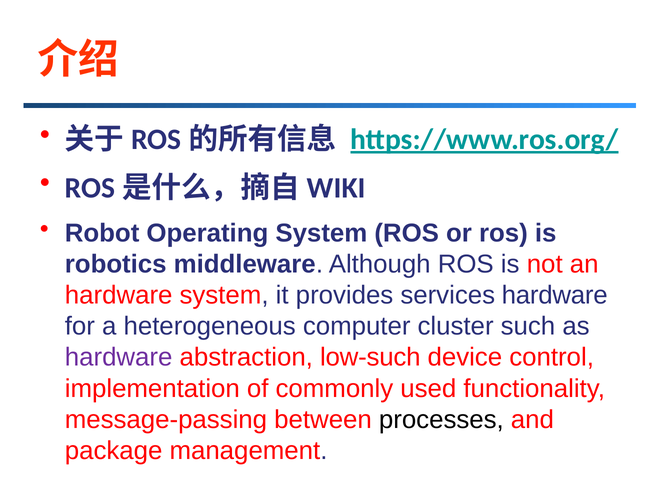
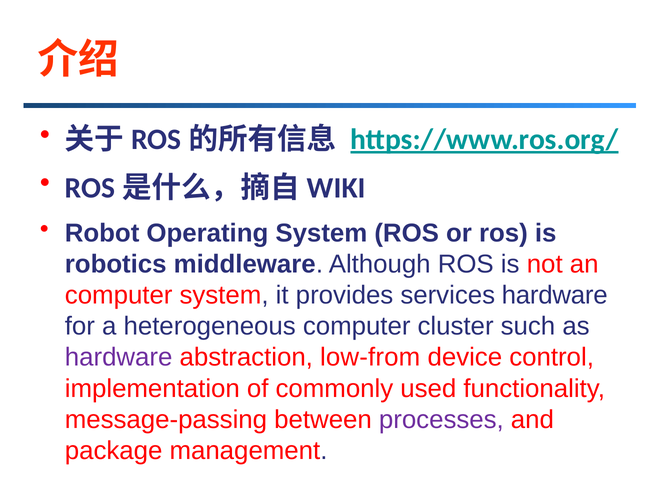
hardware at (119, 295): hardware -> computer
low-such: low-such -> low-from
processes colour: black -> purple
